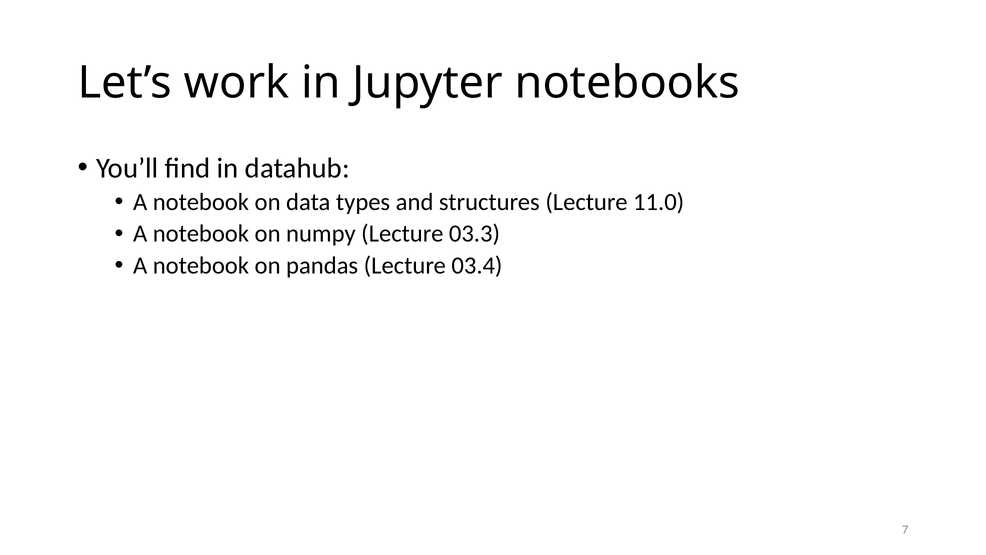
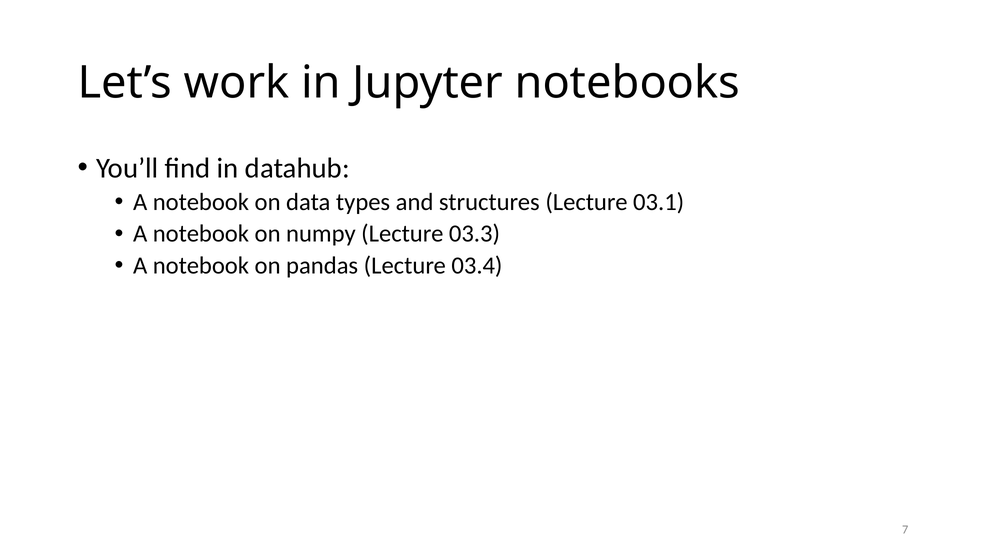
11.0: 11.0 -> 03.1
